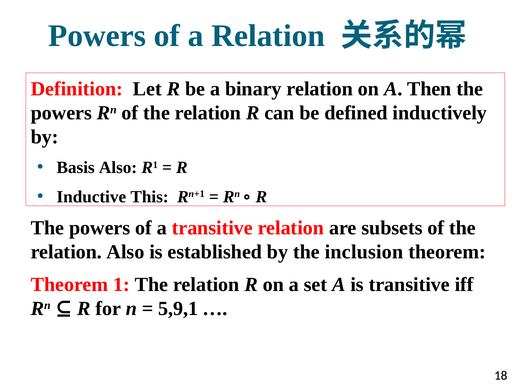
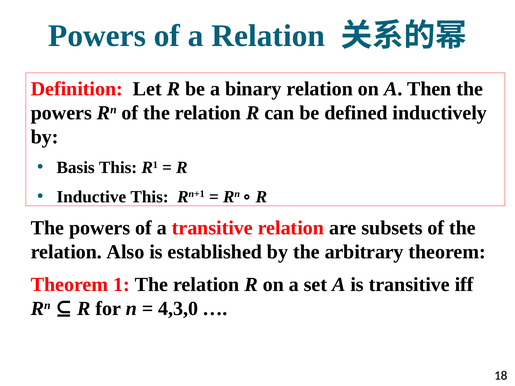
Basis Also: Also -> This
inclusion: inclusion -> arbitrary
5,9,1: 5,9,1 -> 4,3,0
